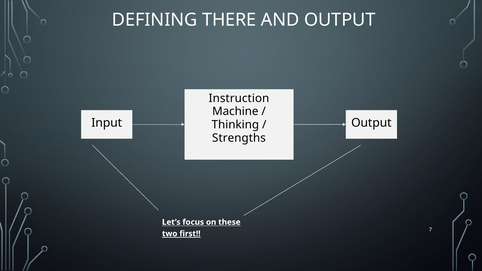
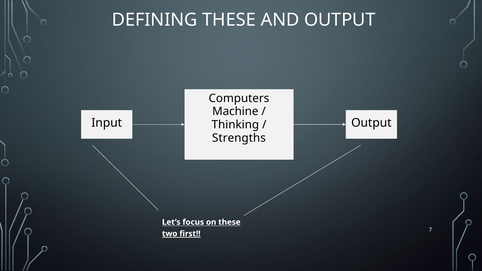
DEFINING THERE: THERE -> THESE
Instruction: Instruction -> Computers
